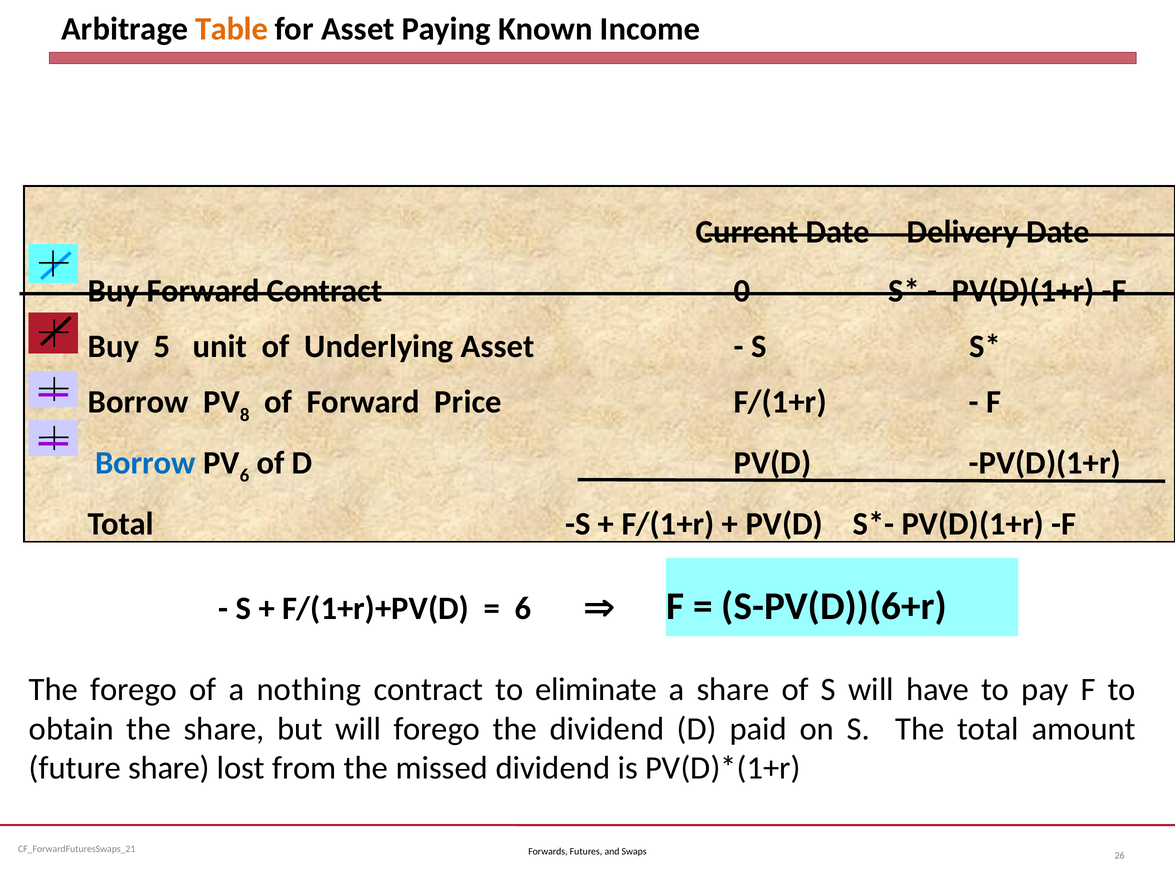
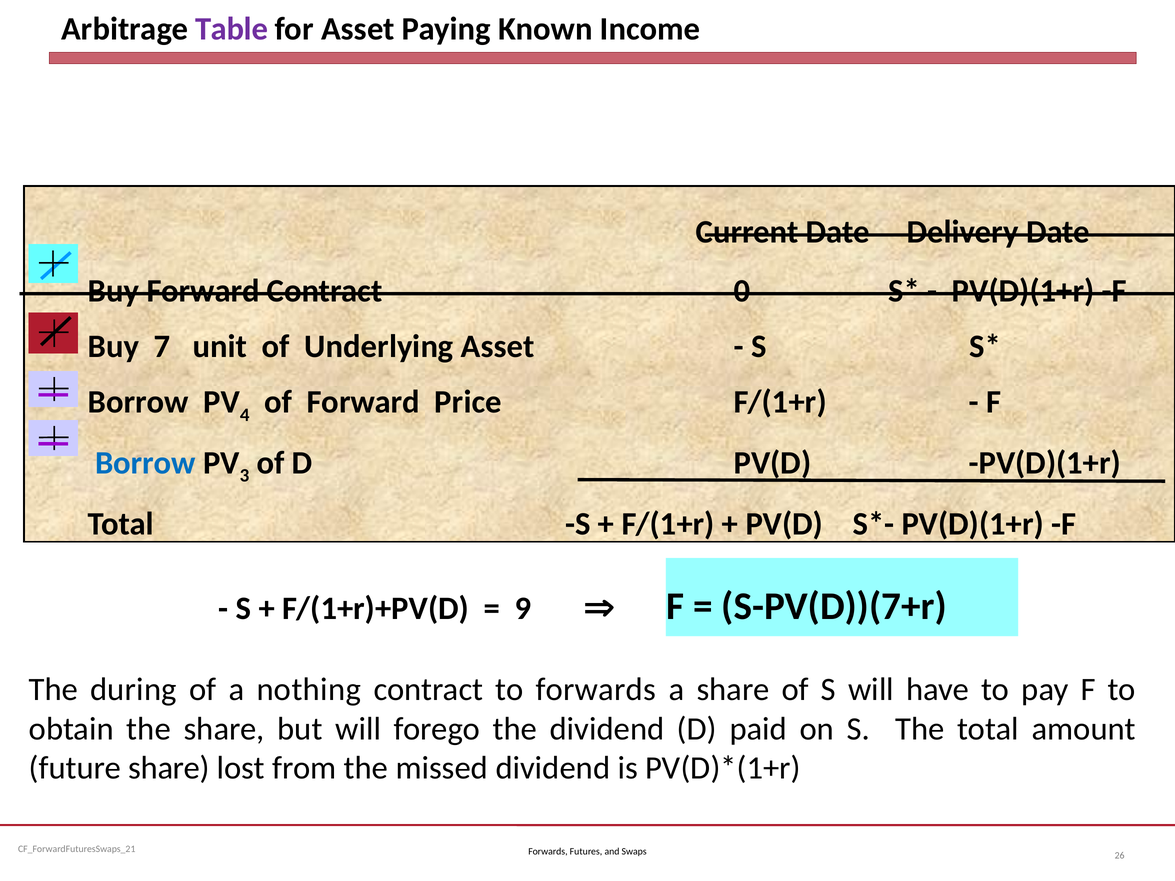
Table colour: orange -> purple
5: 5 -> 7
8: 8 -> 4
6 at (245, 476): 6 -> 3
6 at (523, 609): 6 -> 9
S-PV(D))(6+r: S-PV(D))(6+r -> S-PV(D))(7+r
The forego: forego -> during
to eliminate: eliminate -> forwards
